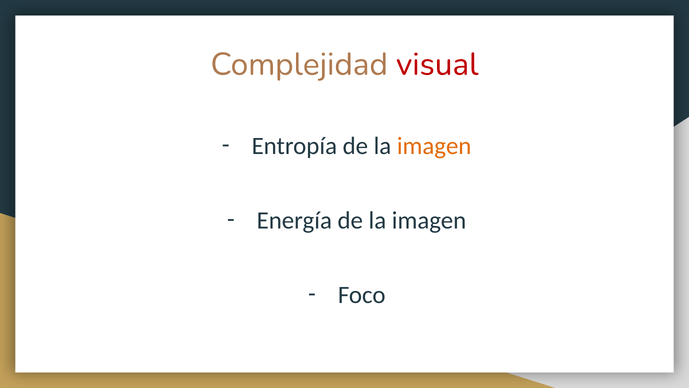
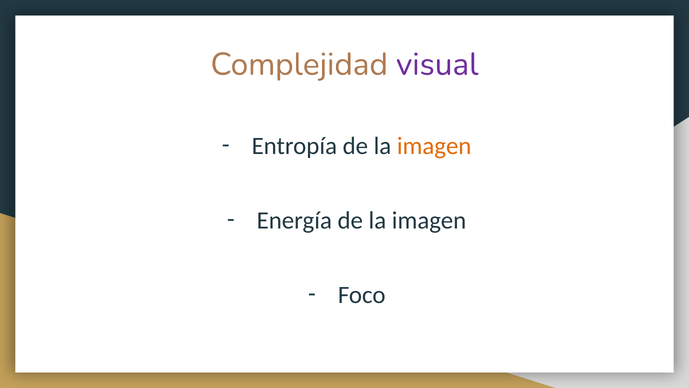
visual colour: red -> purple
